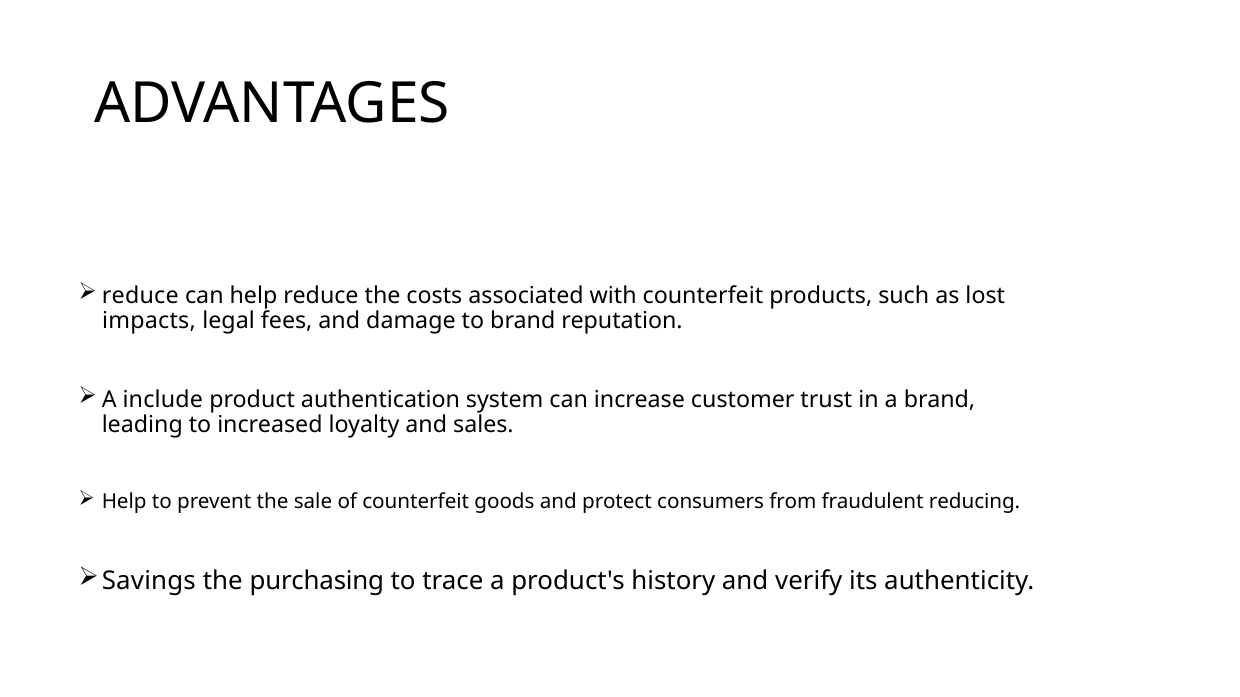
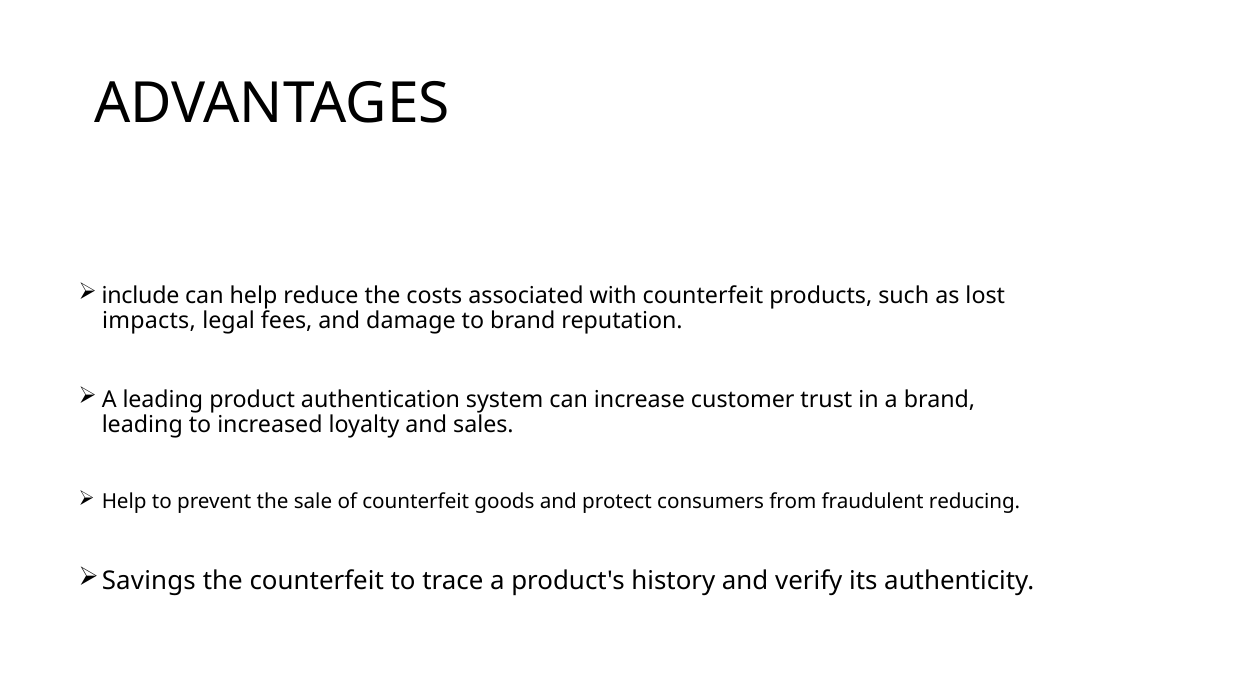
reduce at (140, 296): reduce -> include
A include: include -> leading
the purchasing: purchasing -> counterfeit
